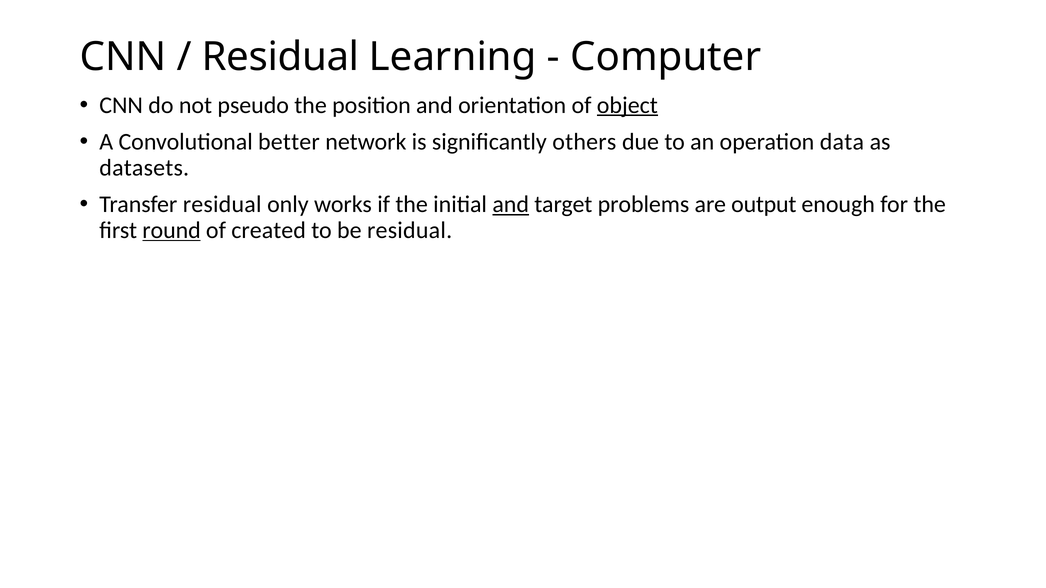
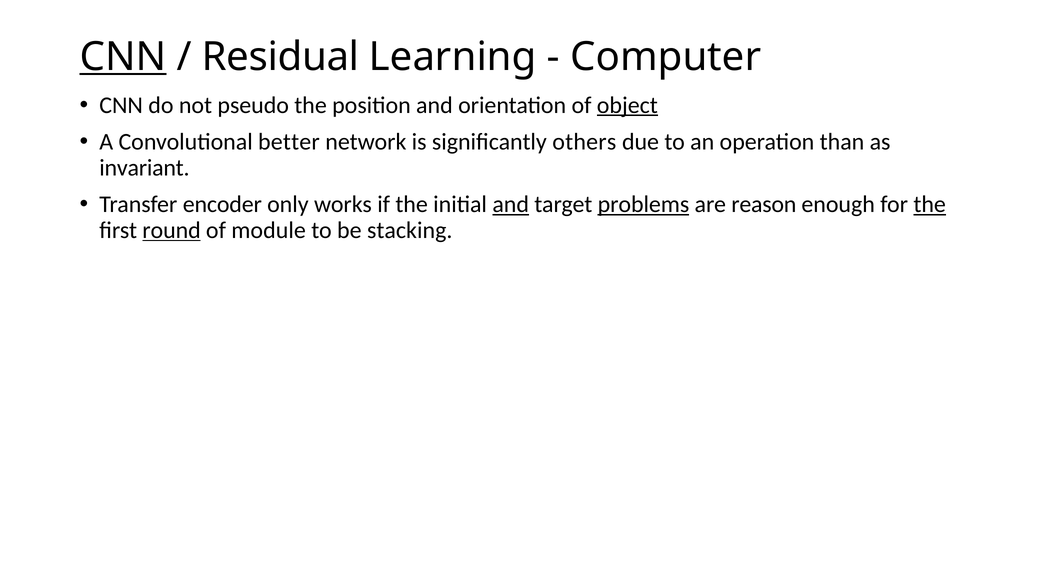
CNN at (123, 57) underline: none -> present
data: data -> than
datasets: datasets -> invariant
Transfer residual: residual -> encoder
problems underline: none -> present
output: output -> reason
the at (930, 205) underline: none -> present
created: created -> module
be residual: residual -> stacking
